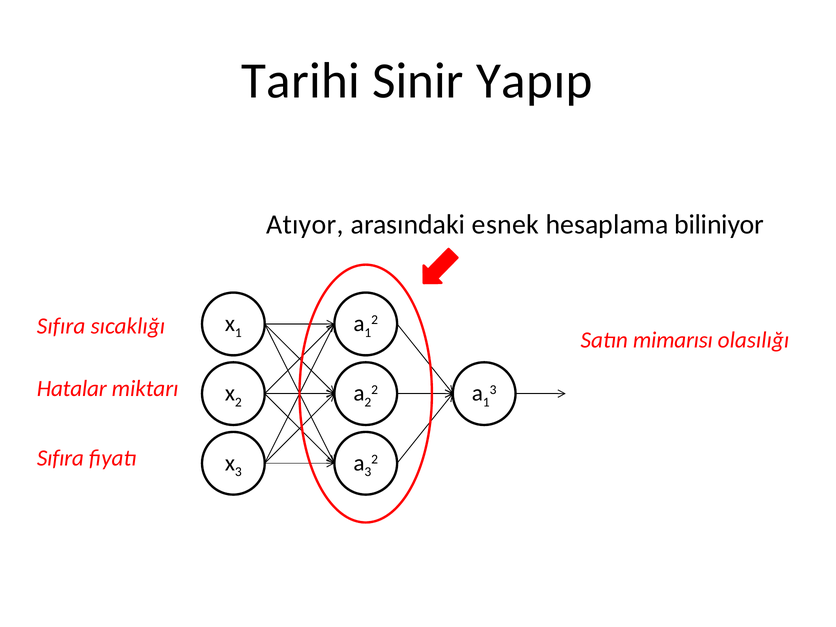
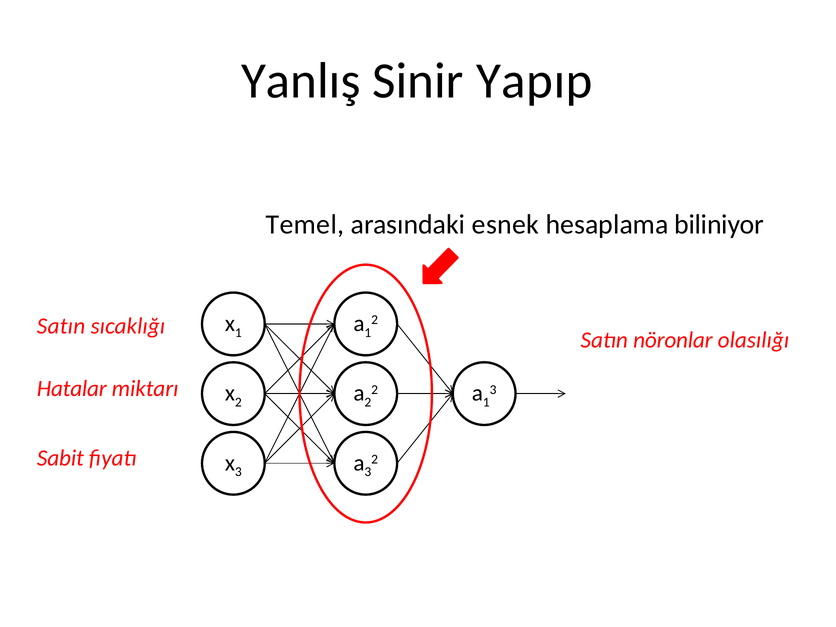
Tarihi: Tarihi -> Yanlış
Atıyor: Atıyor -> Temel
Sıfıra at (61, 326): Sıfıra -> Satın
mimarısı: mimarısı -> nöronlar
Sıfıra at (60, 458): Sıfıra -> Sabit
